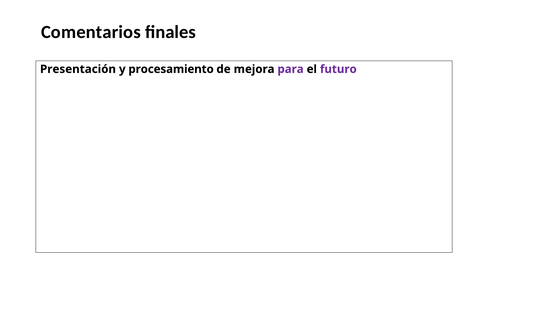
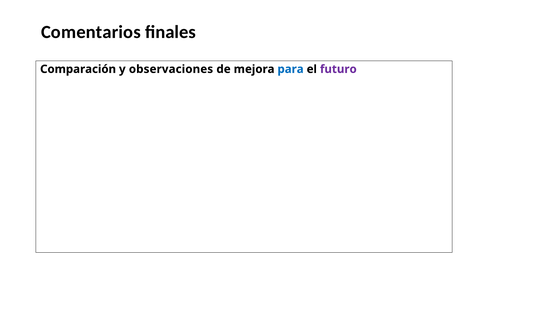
Presentación: Presentación -> Comparación
procesamiento: procesamiento -> observaciones
para colour: purple -> blue
